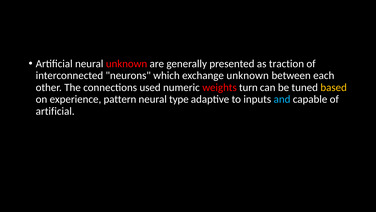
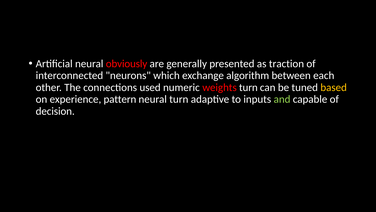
neural unknown: unknown -> obviously
exchange unknown: unknown -> algorithm
neural type: type -> turn
and colour: light blue -> light green
artificial at (55, 111): artificial -> decision
